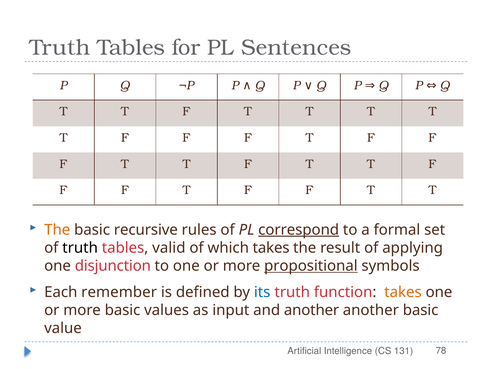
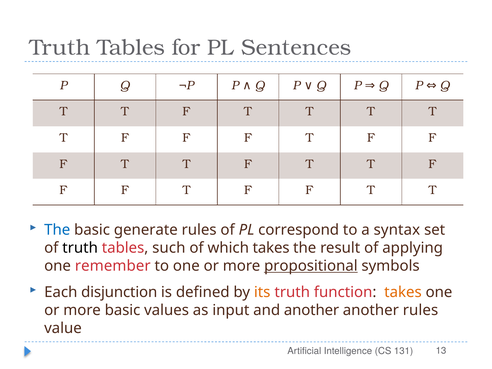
The at (57, 230) colour: orange -> blue
recursive: recursive -> generate
correspond underline: present -> none
formal: formal -> syntax
valid: valid -> such
disjunction: disjunction -> remember
remember: remember -> disjunction
its colour: blue -> orange
another basic: basic -> rules
78: 78 -> 13
